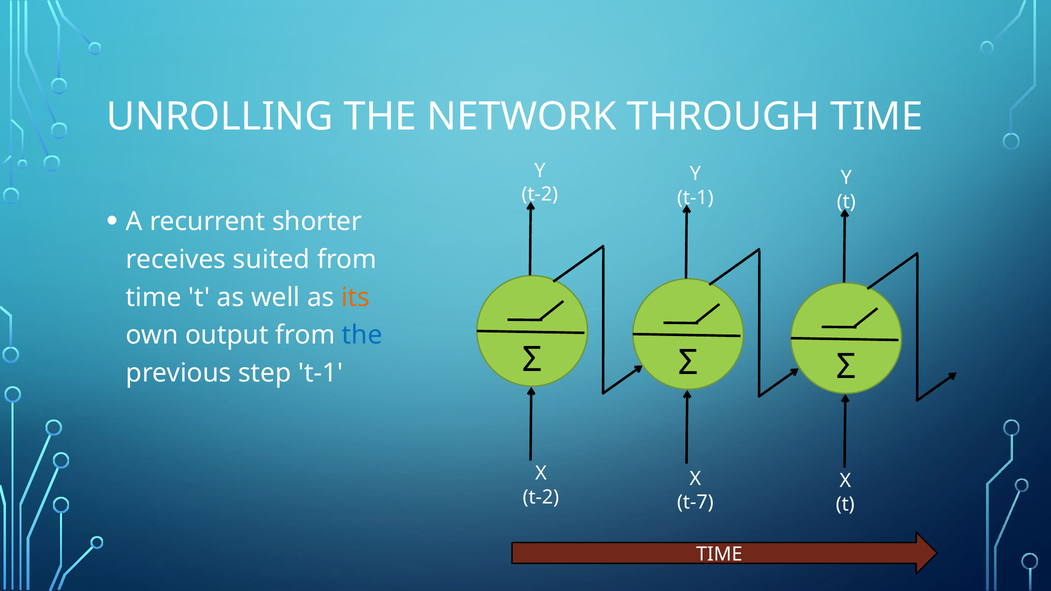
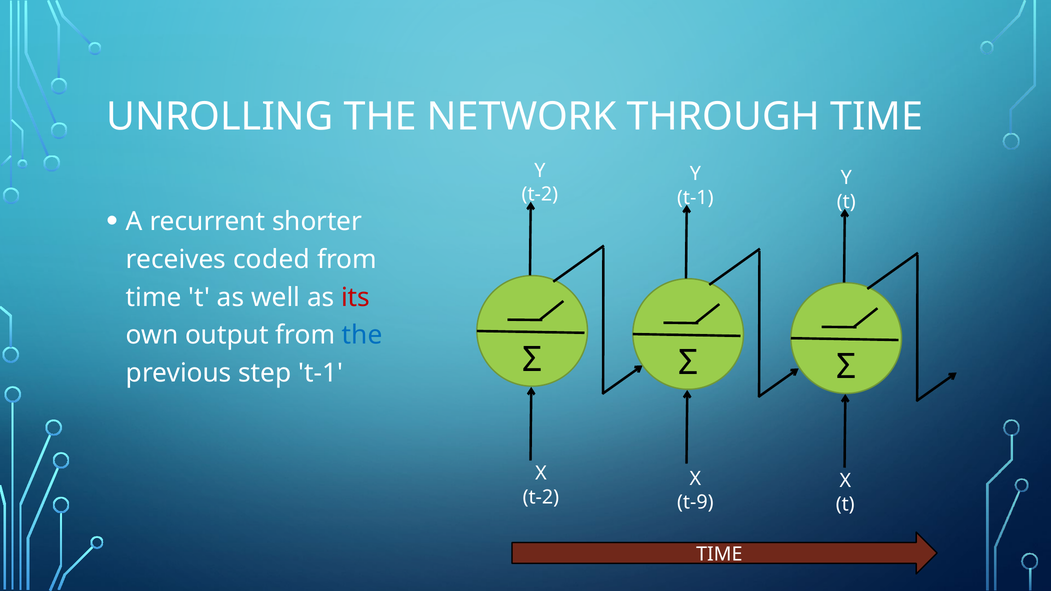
suited: suited -> coded
its colour: orange -> red
t-7: t-7 -> t-9
